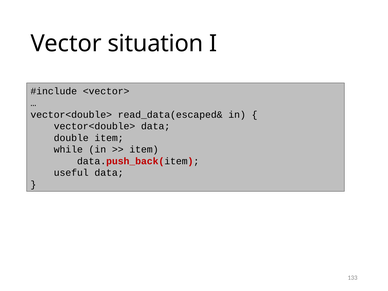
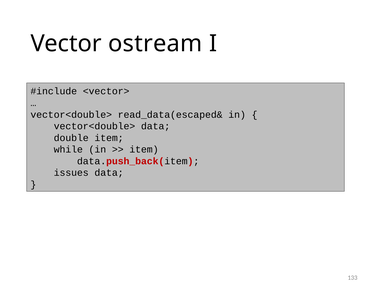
situation: situation -> ostream
useful: useful -> issues
